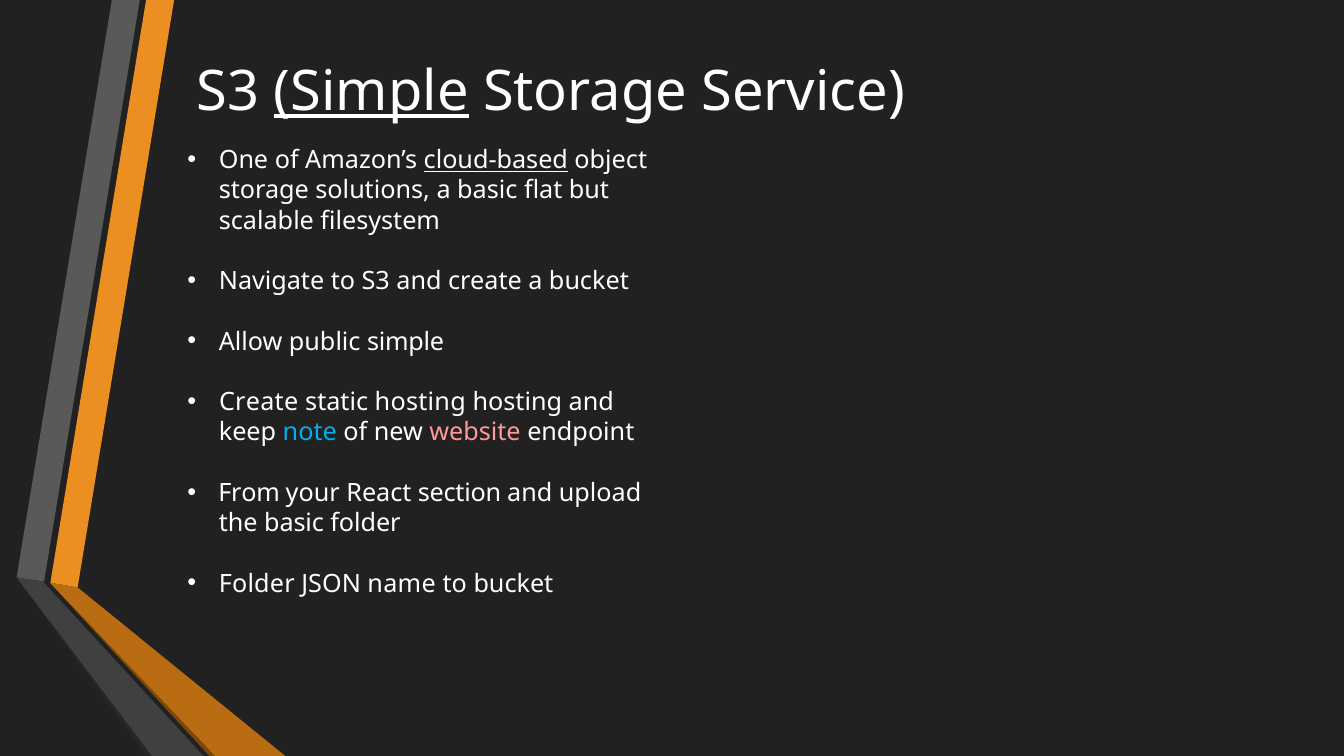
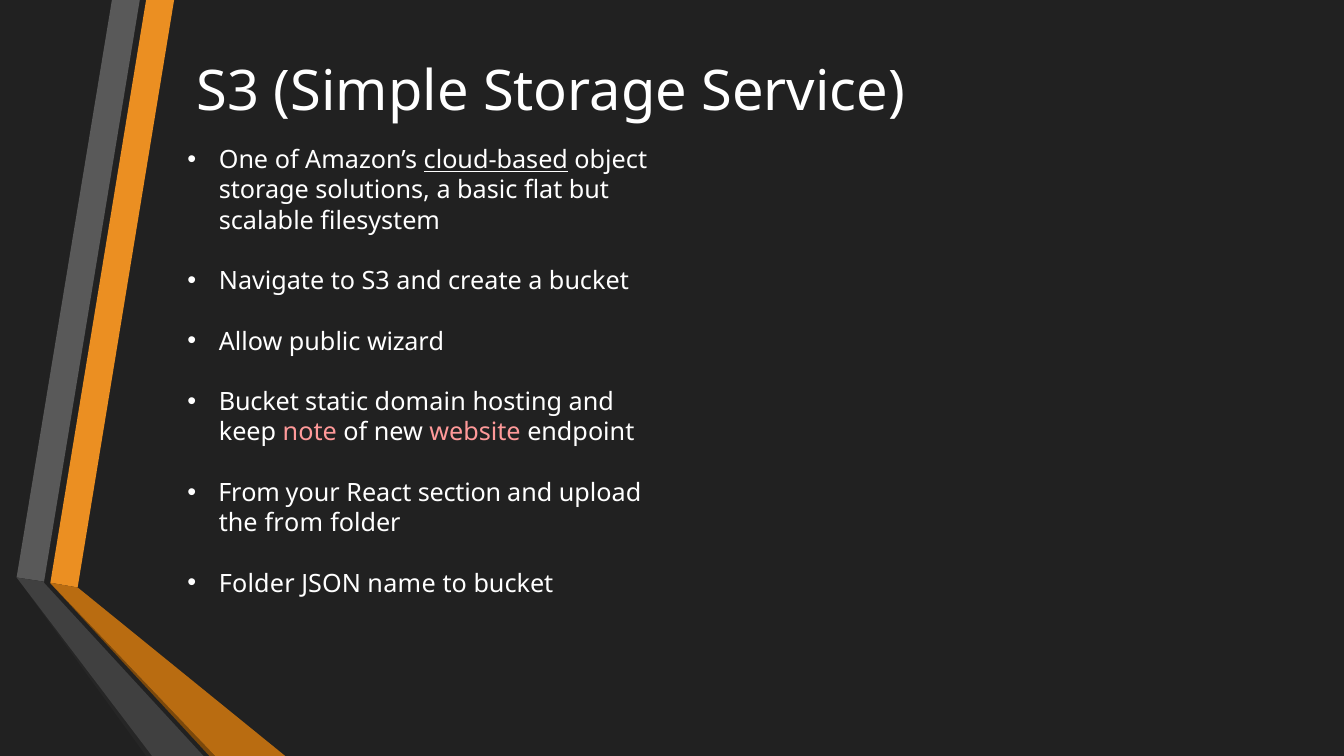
Simple at (371, 92) underline: present -> none
public simple: simple -> wizard
Create at (259, 402): Create -> Bucket
static hosting: hosting -> domain
note colour: light blue -> pink
the basic: basic -> from
